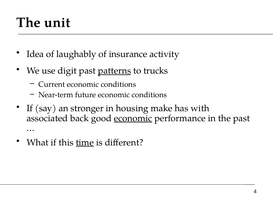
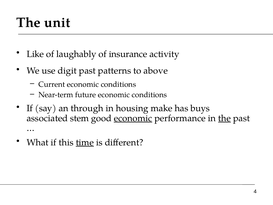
Idea: Idea -> Like
patterns underline: present -> none
trucks: trucks -> above
stronger: stronger -> through
with: with -> buys
back: back -> stem
the at (224, 118) underline: none -> present
